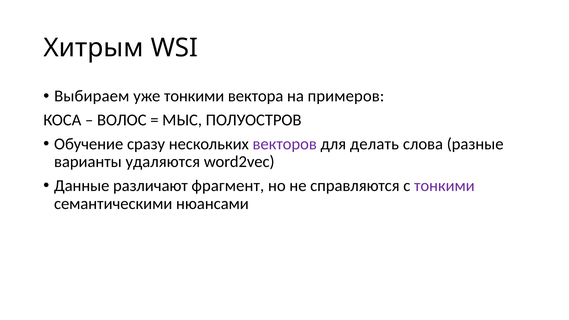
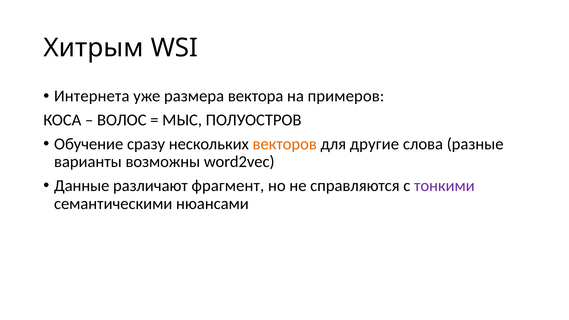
Выбираем: Выбираем -> Интернета
уже тонкими: тонкими -> размера
векторов colour: purple -> orange
делать: делать -> другие
удаляются: удаляются -> возможны
